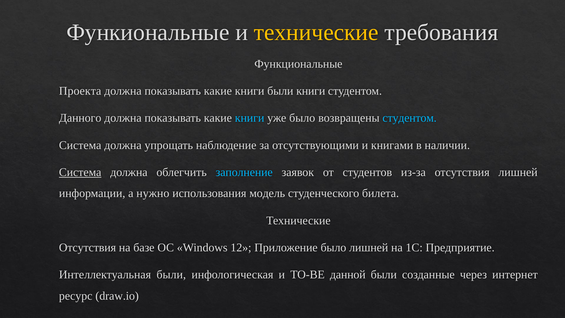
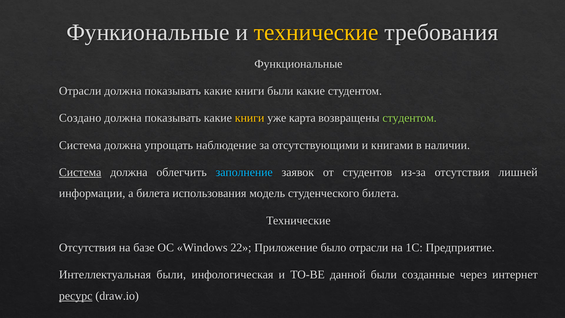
Проекта at (80, 91): Проекта -> Отрасли
были книги: книги -> какие
Данного: Данного -> Создано
книги at (250, 118) colour: light blue -> yellow
уже было: было -> карта
студентом at (410, 118) colour: light blue -> light green
а нужно: нужно -> билета
12: 12 -> 22
было лишней: лишней -> отрасли
ресурс underline: none -> present
